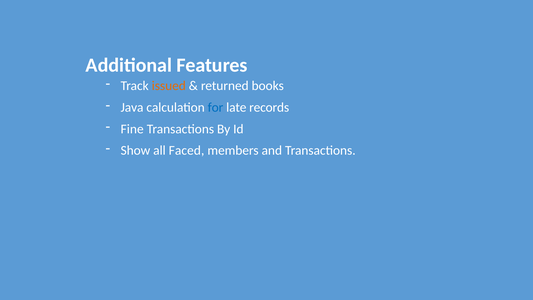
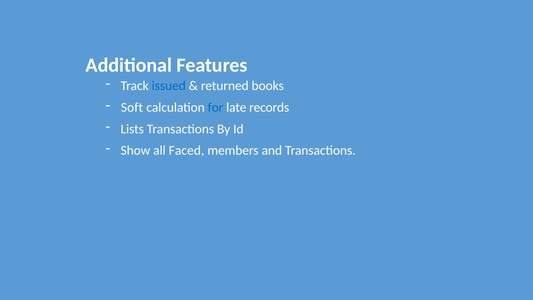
issued colour: orange -> blue
Java: Java -> Soft
Fine: Fine -> Lists
